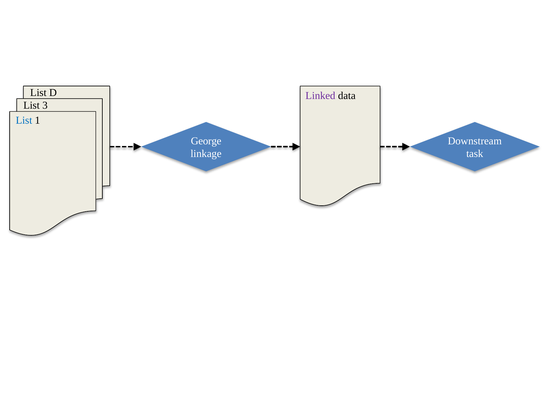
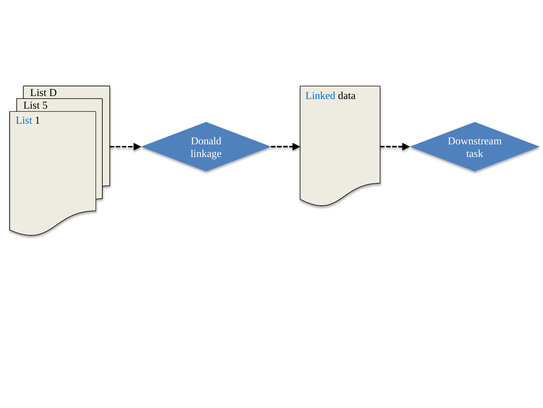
Linked colour: purple -> blue
3: 3 -> 5
George: George -> Donald
